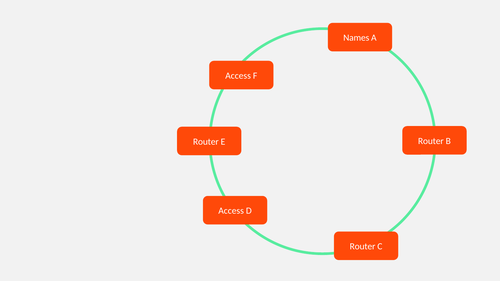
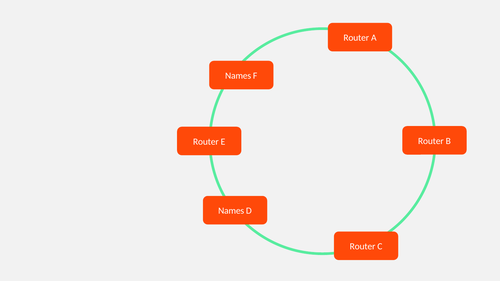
Names at (356, 38): Names -> Router
Access at (238, 76): Access -> Names
Access at (231, 211): Access -> Names
